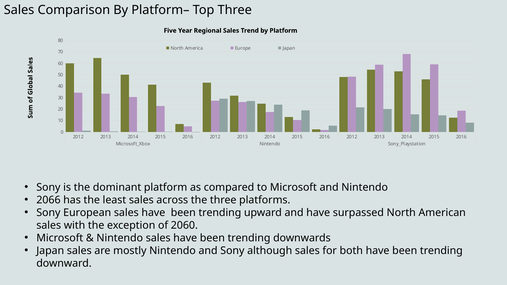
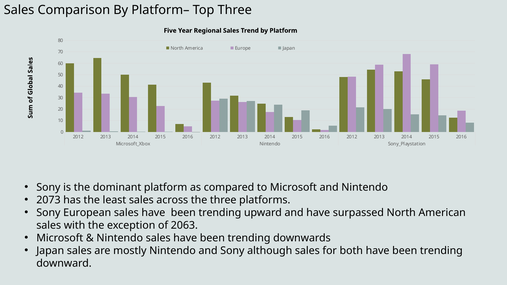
2066: 2066 -> 2073
2060: 2060 -> 2063
